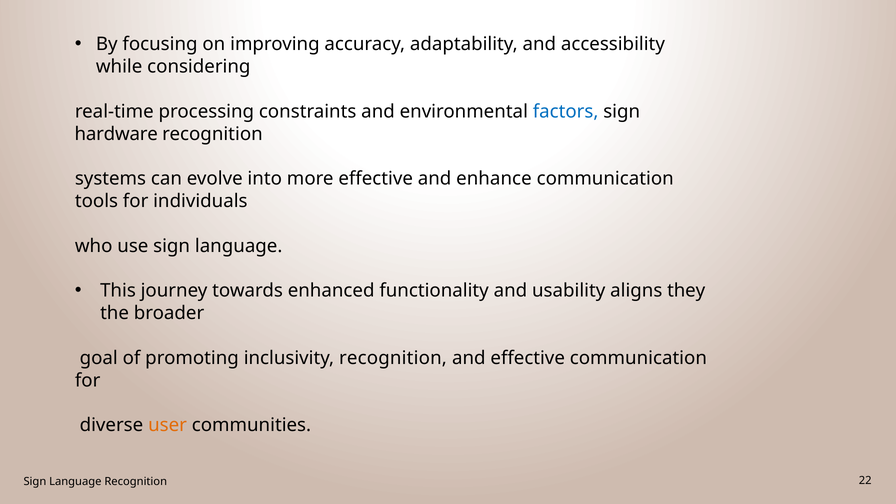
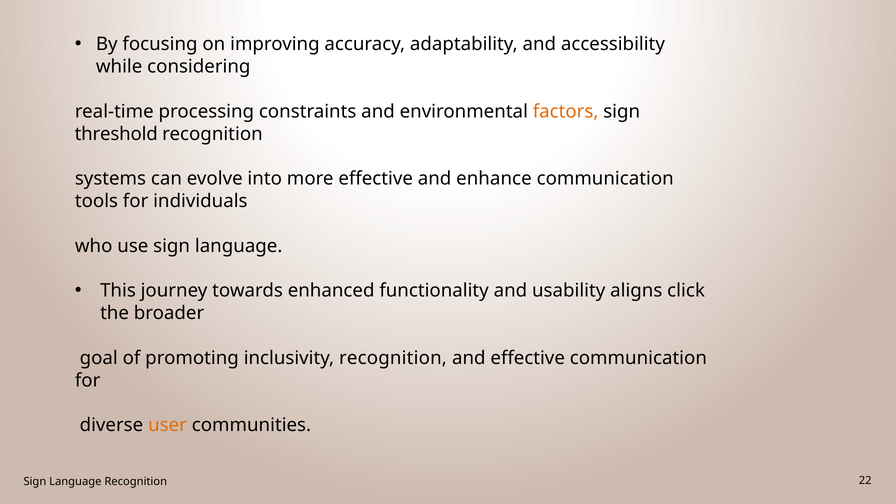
factors colour: blue -> orange
hardware: hardware -> threshold
they: they -> click
